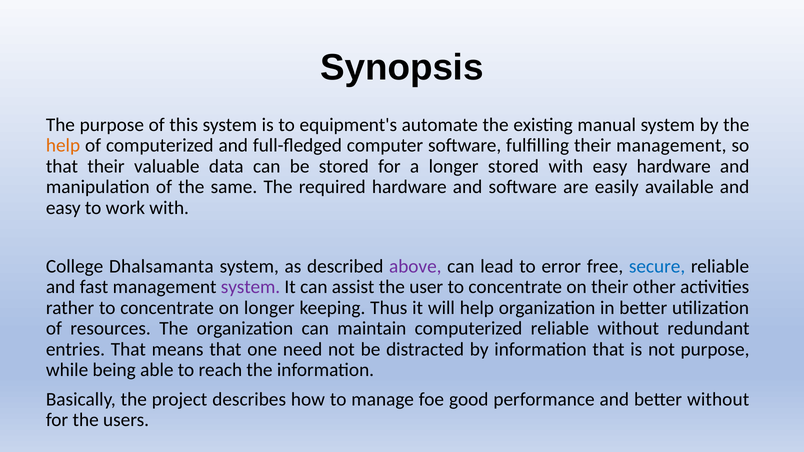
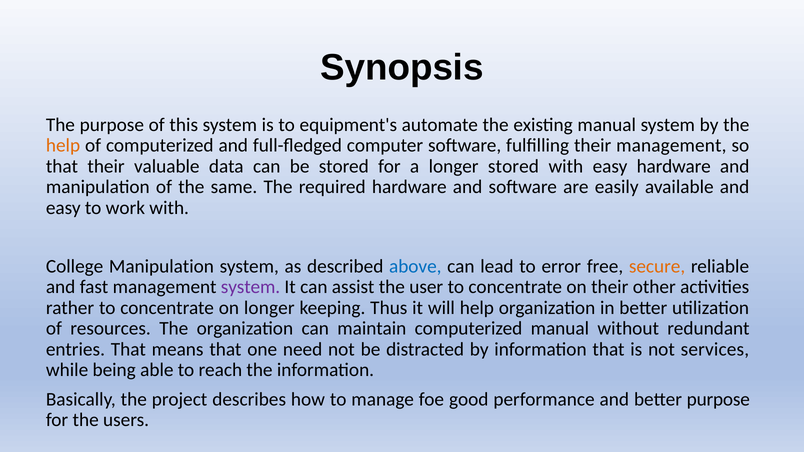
College Dhalsamanta: Dhalsamanta -> Manipulation
above colour: purple -> blue
secure colour: blue -> orange
computerized reliable: reliable -> manual
not purpose: purpose -> services
better without: without -> purpose
